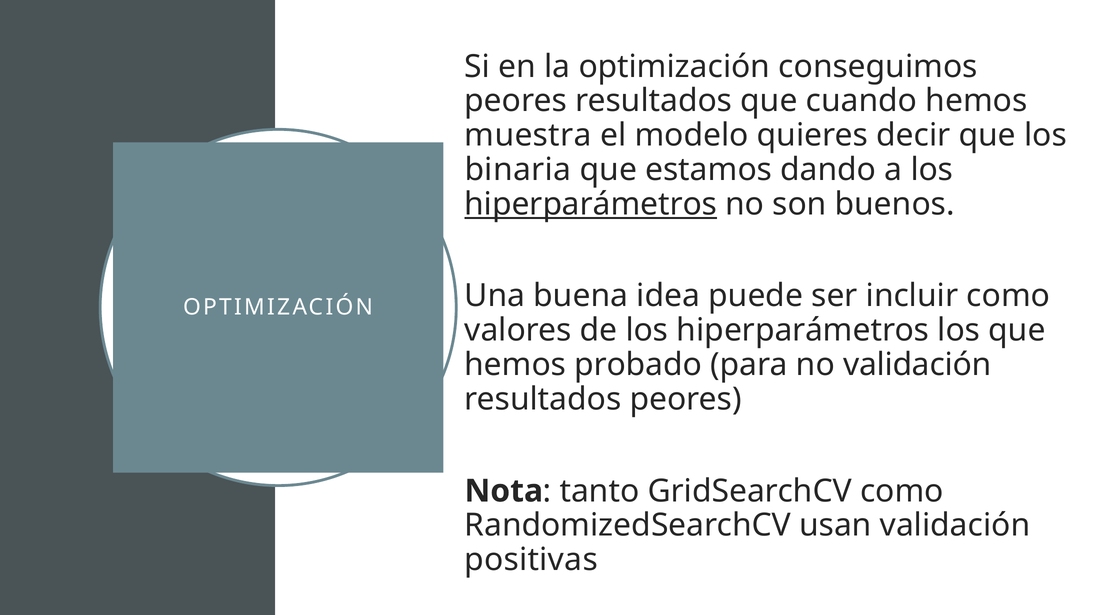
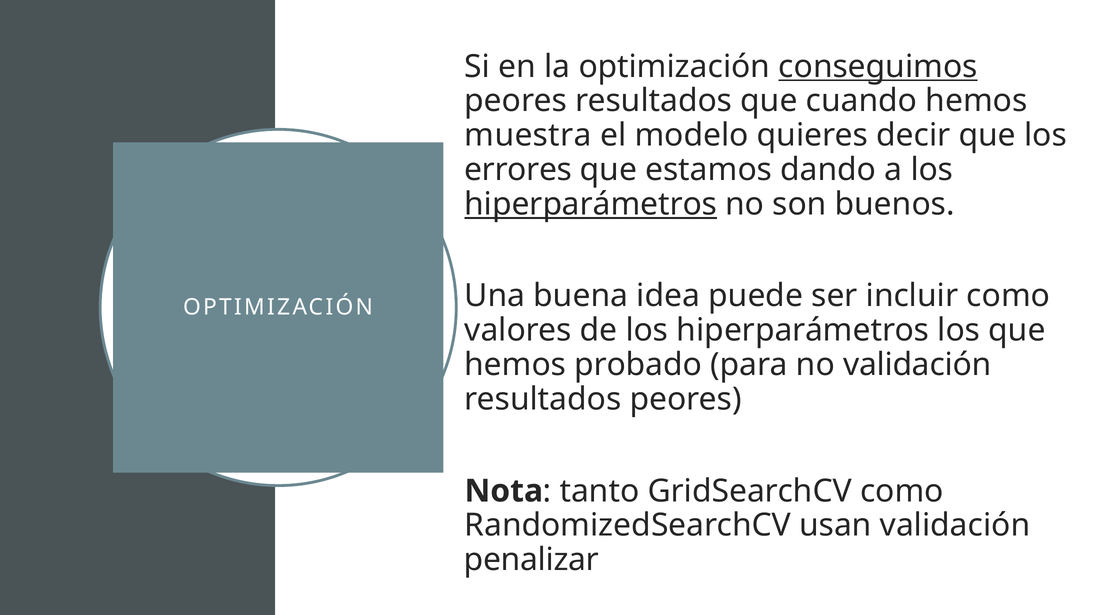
conseguimos underline: none -> present
binaria: binaria -> errores
positivas: positivas -> penalizar
